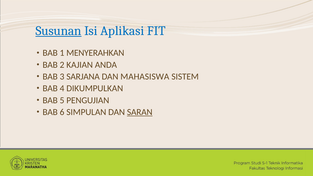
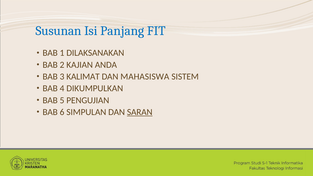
Susunan underline: present -> none
Aplikasi: Aplikasi -> Panjang
MENYERAHKAN: MENYERAHKAN -> DILAKSANAKAN
SARJANA: SARJANA -> KALIMAT
